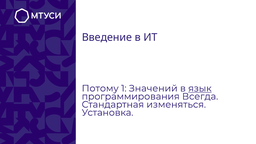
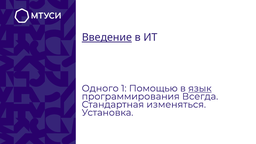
Введение underline: none -> present
Потому: Потому -> Одного
Значений: Значений -> Помощью
